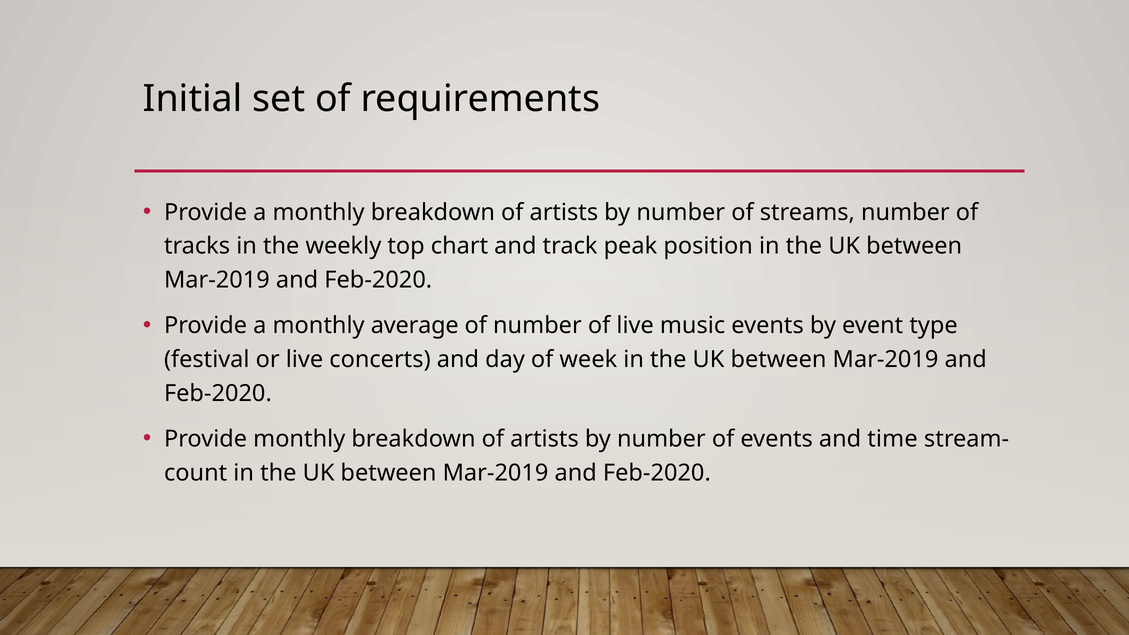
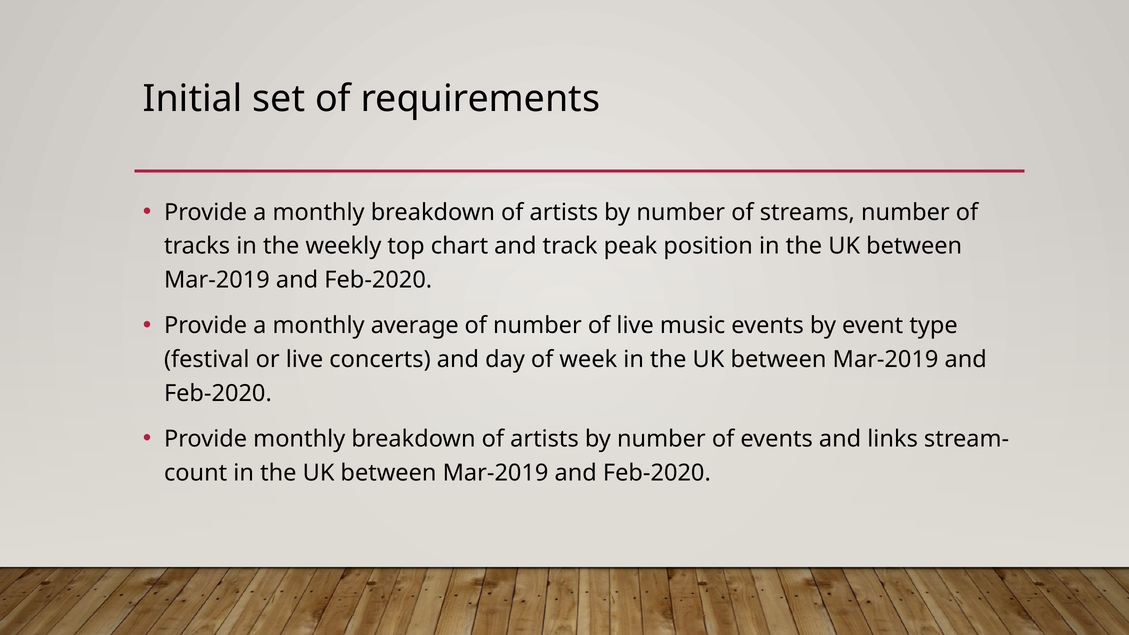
time: time -> links
